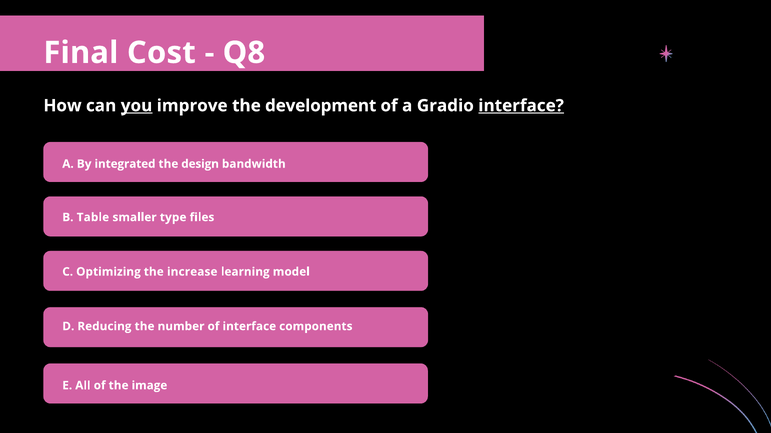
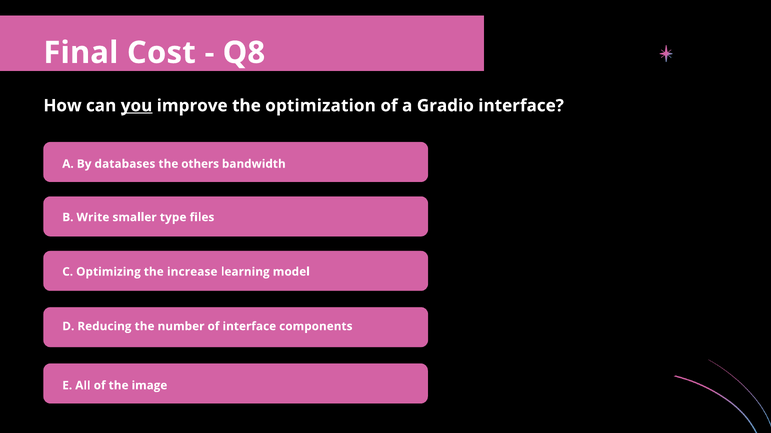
development: development -> optimization
interface at (521, 106) underline: present -> none
integrated: integrated -> databases
design: design -> others
Table: Table -> Write
